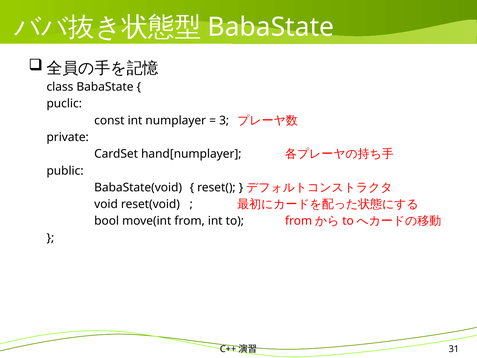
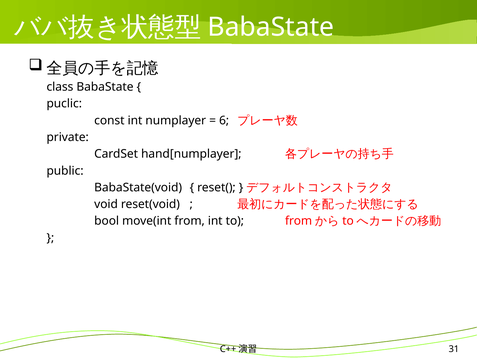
3: 3 -> 6
